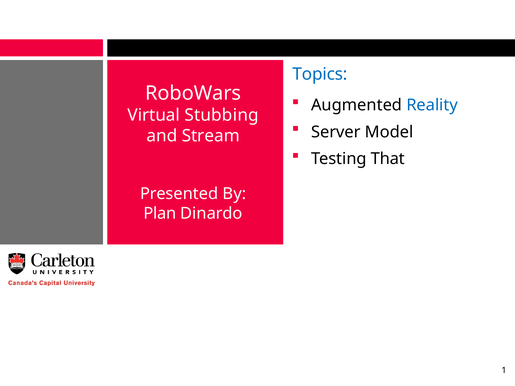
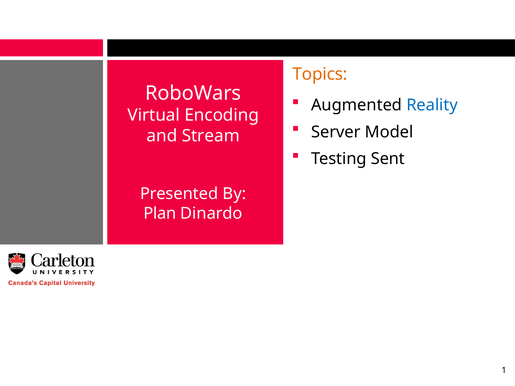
Topics colour: blue -> orange
Stubbing: Stubbing -> Encoding
That: That -> Sent
